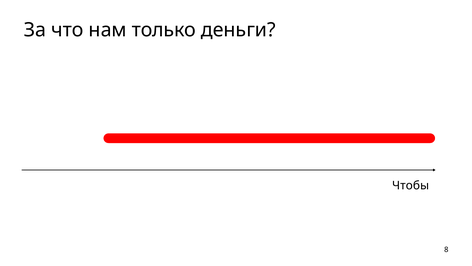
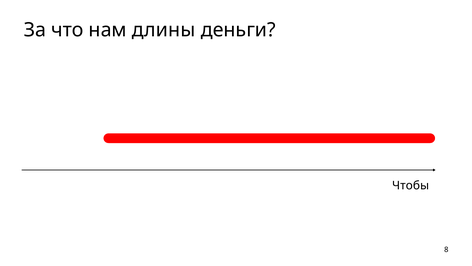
только: только -> длины
